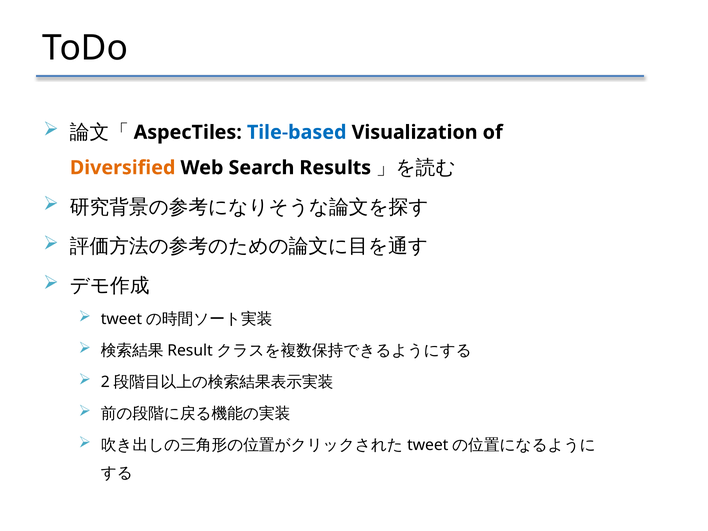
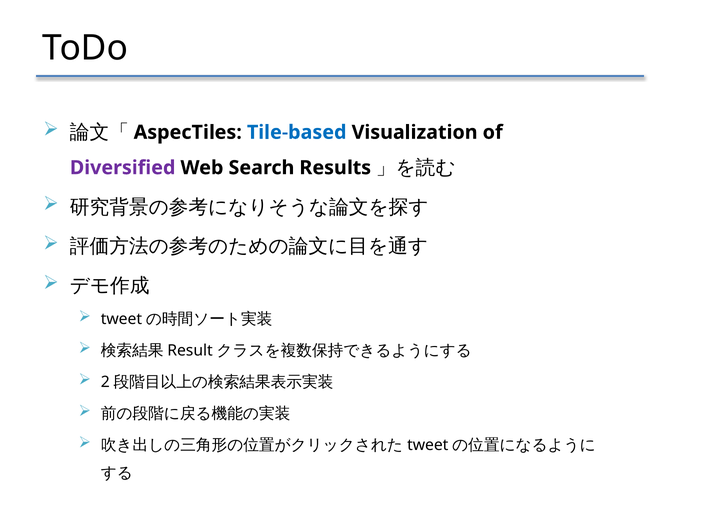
Diversiﬁed colour: orange -> purple
